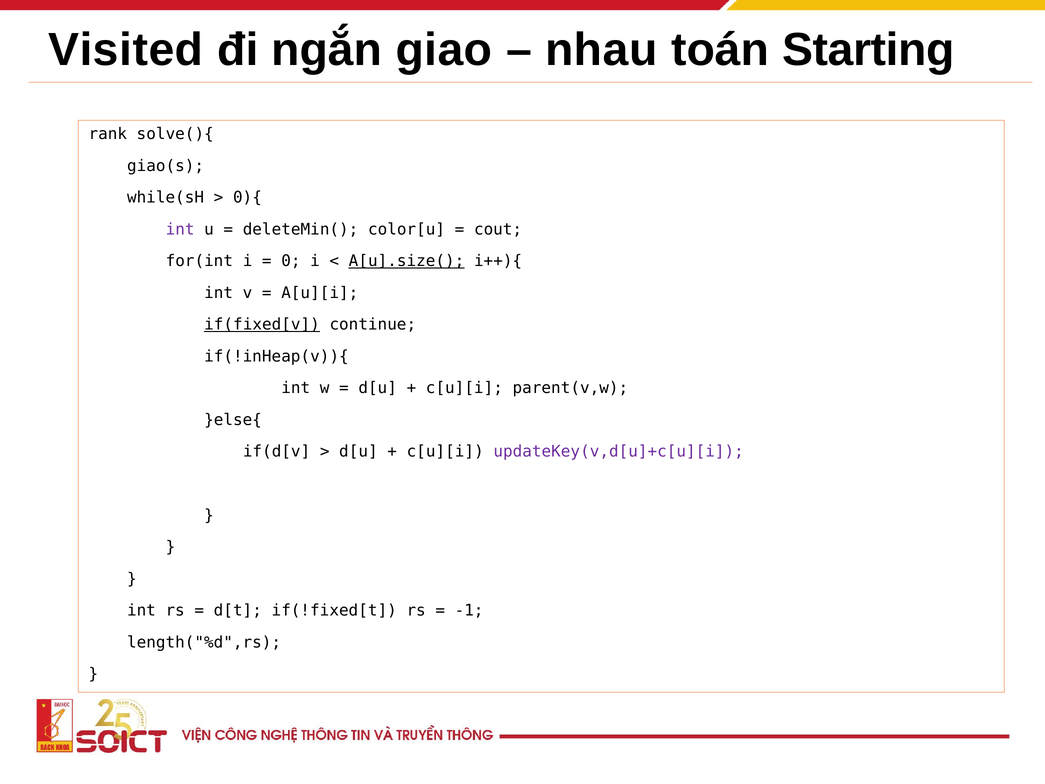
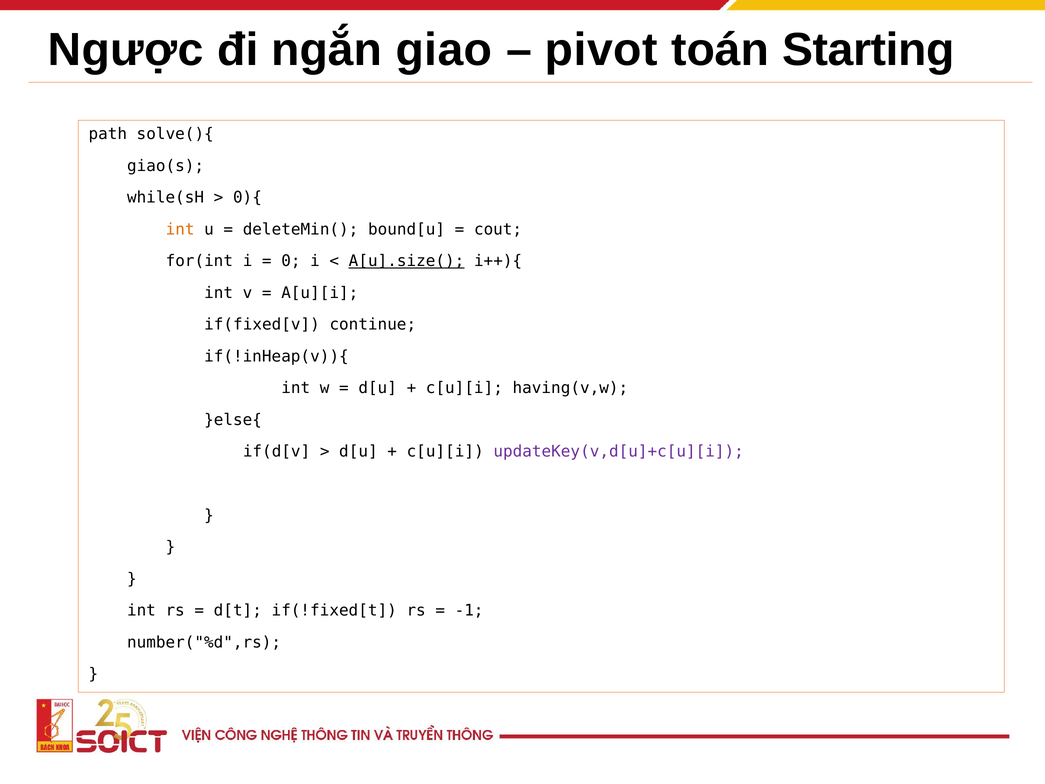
Visited: Visited -> Ngược
nhau: nhau -> pivot
rank: rank -> path
int at (180, 229) colour: purple -> orange
color[u: color[u -> bound[u
if(fixed[v underline: present -> none
parent(v,w: parent(v,w -> having(v,w
length("%d",rs: length("%d",rs -> number("%d",rs
